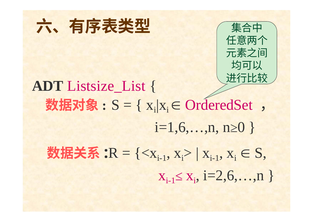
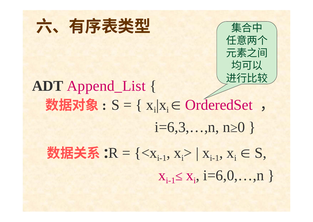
Listsize_List: Listsize_List -> Append_List
i=1,6,…,n: i=1,6,…,n -> i=6,3,…,n
i=2,6,…,n: i=2,6,…,n -> i=6,0,…,n
